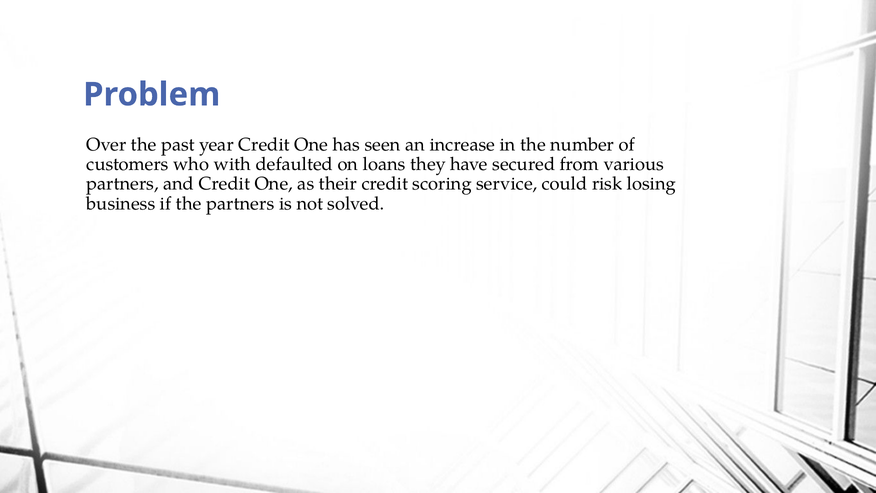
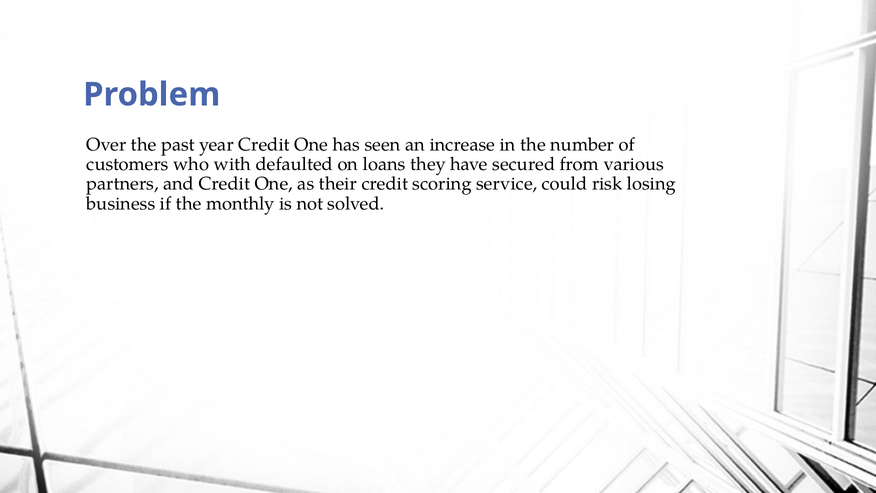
the partners: partners -> monthly
